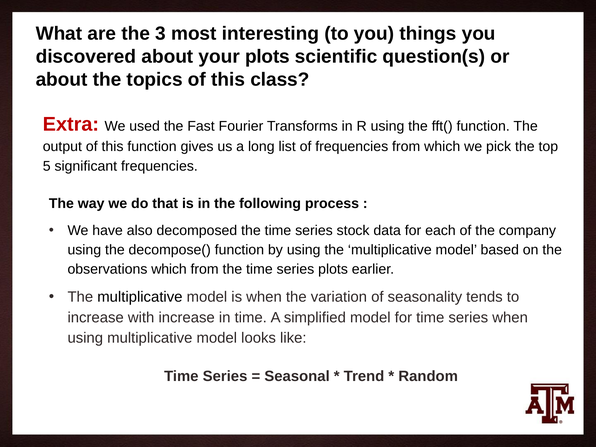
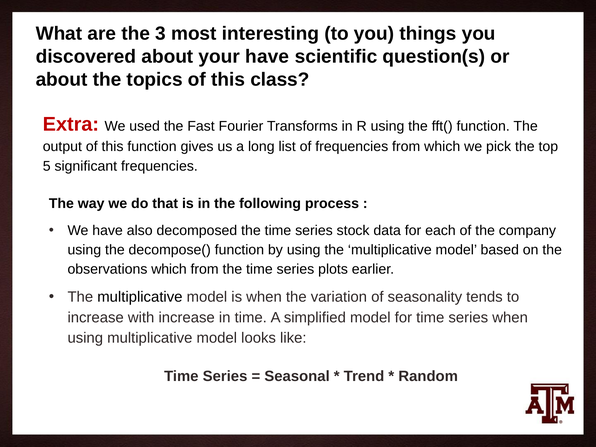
your plots: plots -> have
